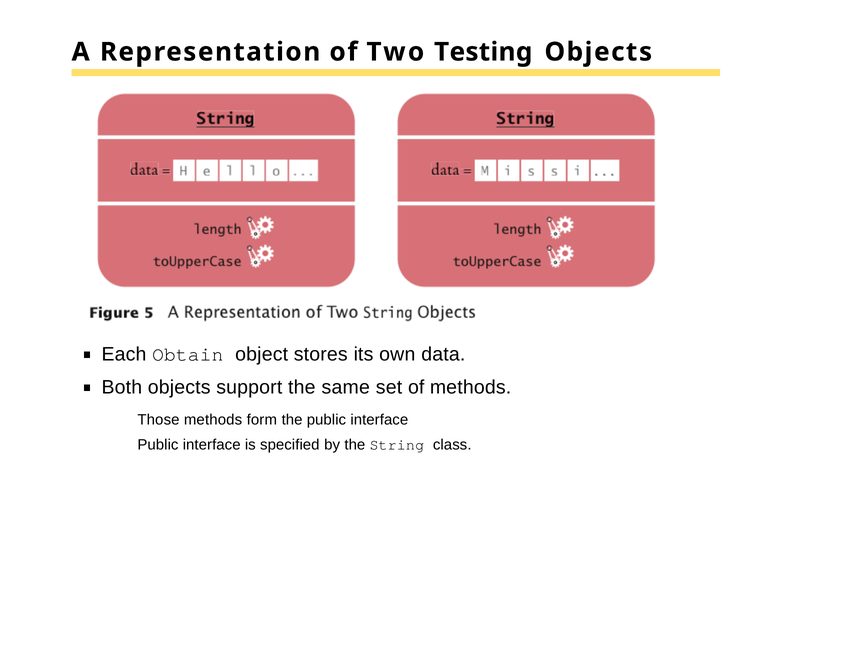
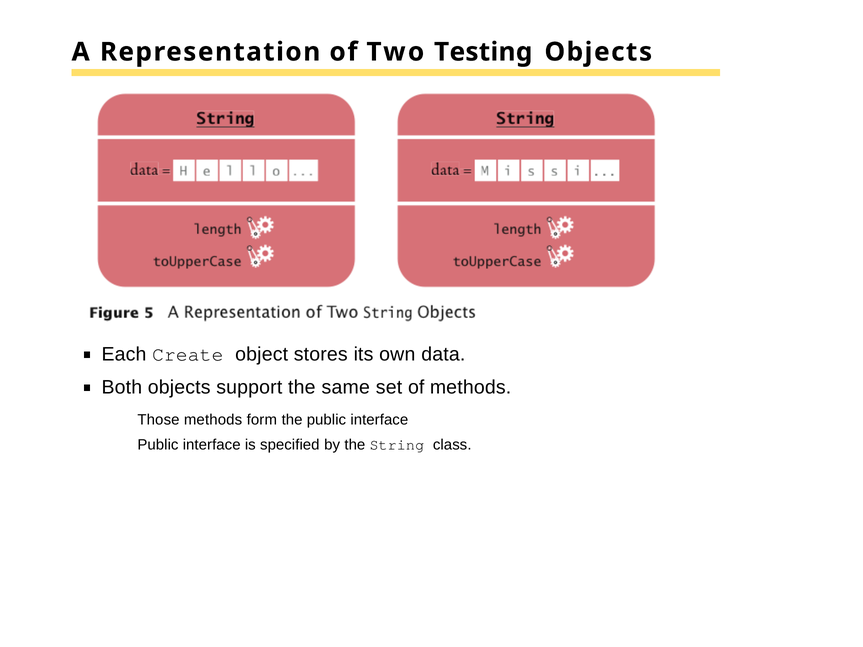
Obtain: Obtain -> Create
